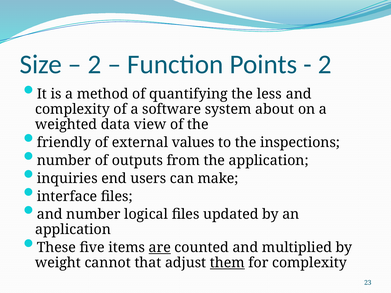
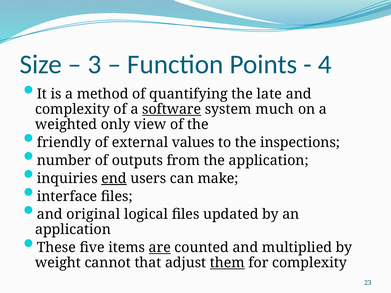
2 at (95, 65): 2 -> 3
2 at (325, 65): 2 -> 4
less: less -> late
software underline: none -> present
about: about -> much
data: data -> only
end underline: none -> present
and number: number -> original
